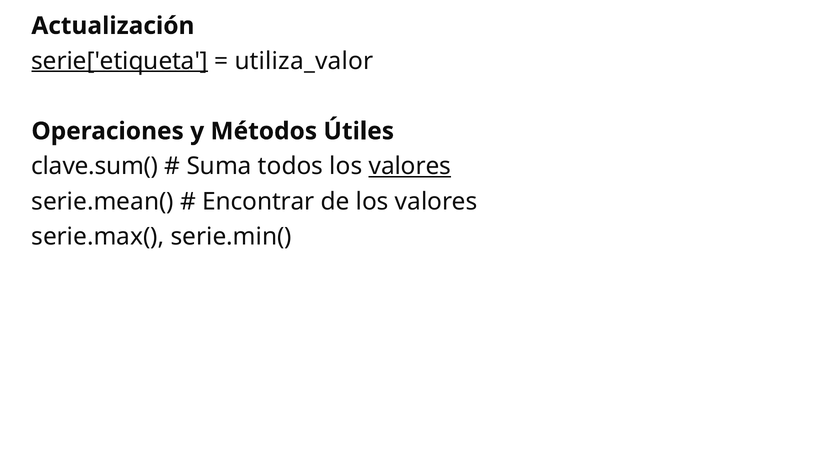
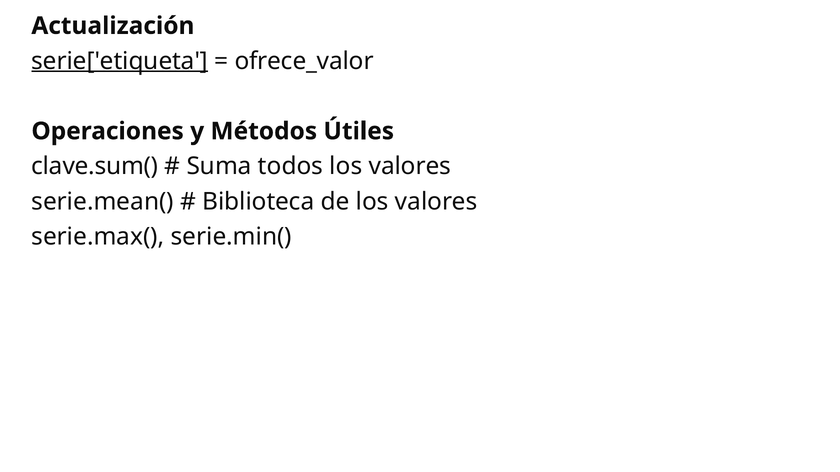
utiliza_valor: utiliza_valor -> ofrece_valor
valores at (410, 167) underline: present -> none
Encontrar: Encontrar -> Biblioteca
